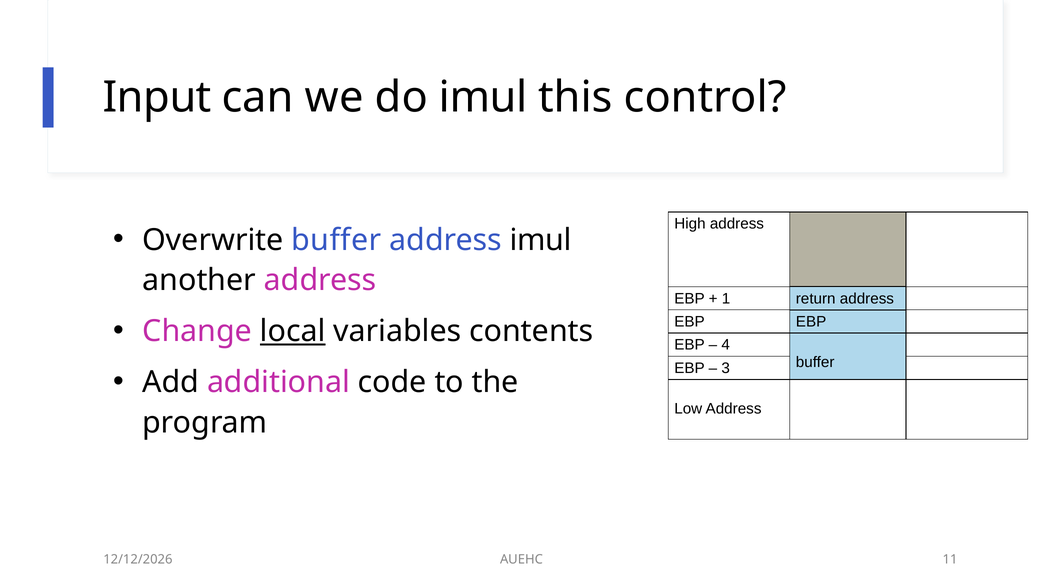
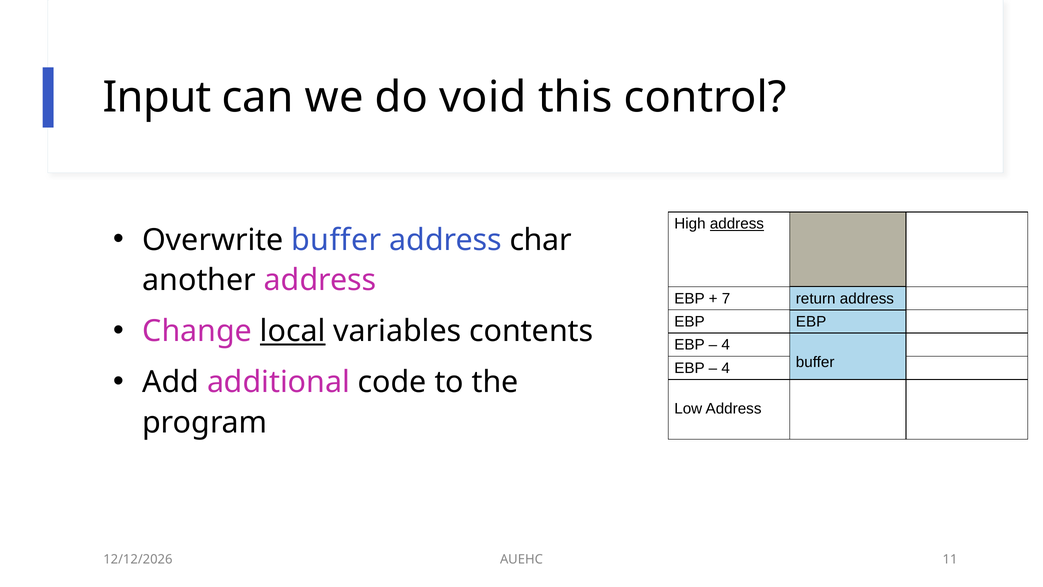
do imul: imul -> void
address at (737, 224) underline: none -> present
address imul: imul -> char
1: 1 -> 7
3 at (726, 368): 3 -> 4
